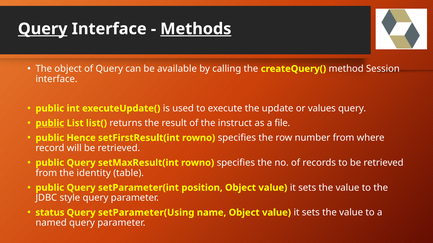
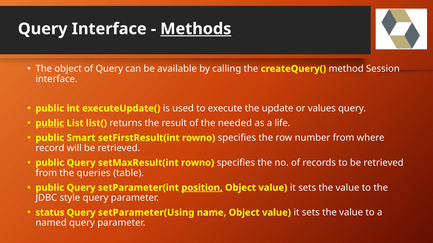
Query at (43, 29) underline: present -> none
instruct: instruct -> needed
file: file -> life
Hence: Hence -> Smart
identity: identity -> queries
position underline: none -> present
